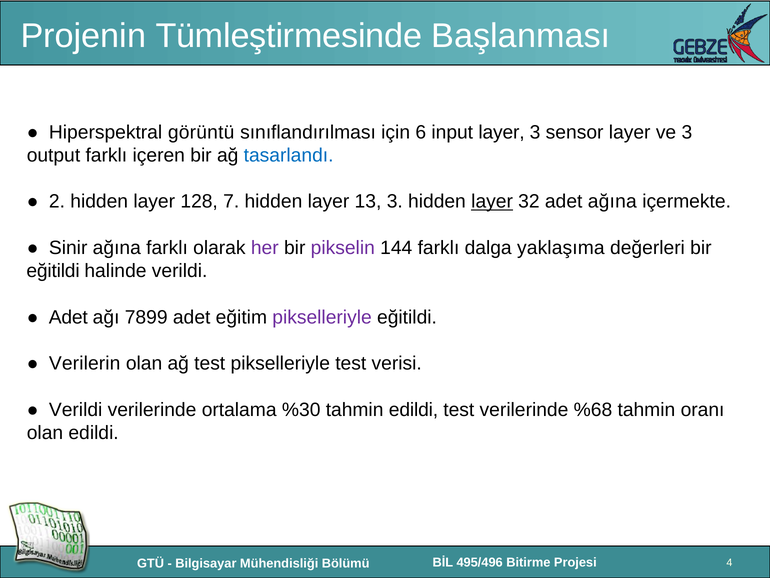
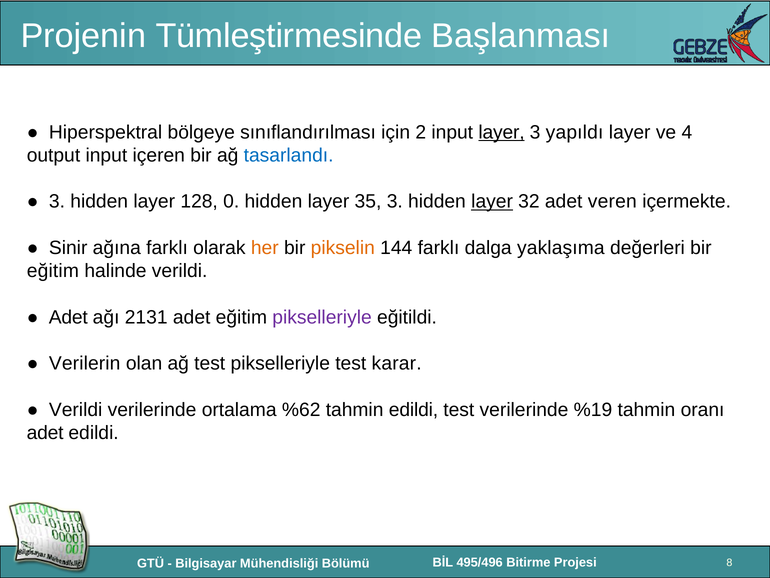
görüntü: görüntü -> bölgeye
6: 6 -> 2
layer at (502, 132) underline: none -> present
sensor: sensor -> yapıldı
ve 3: 3 -> 4
output farklı: farklı -> input
2 at (57, 201): 2 -> 3
7: 7 -> 0
13: 13 -> 35
adet ağına: ağına -> veren
her colour: purple -> orange
pikselin colour: purple -> orange
eğitildi at (53, 271): eğitildi -> eğitim
7899: 7899 -> 2131
verisi: verisi -> karar
%30: %30 -> %62
%68: %68 -> %19
olan at (45, 432): olan -> adet
4: 4 -> 8
